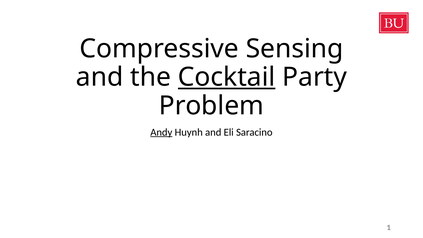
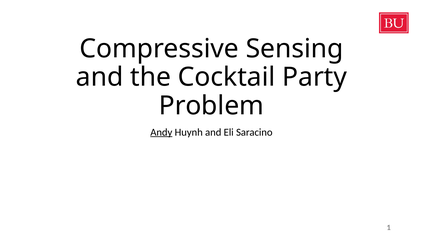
Cocktail underline: present -> none
